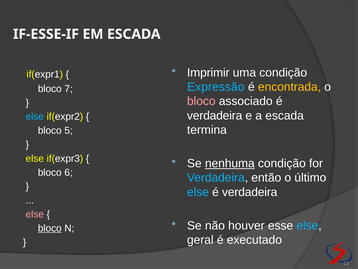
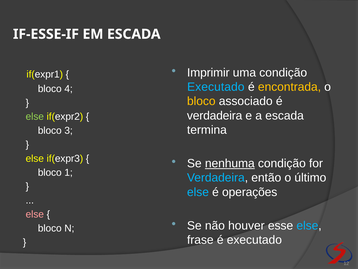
Expressão at (216, 87): Expressão -> Executado
7: 7 -> 4
bloco at (201, 101) colour: pink -> yellow
else at (35, 116) colour: light blue -> light green
5: 5 -> 3
6: 6 -> 1
else é verdadeira: verdadeira -> operações
bloco at (50, 228) underline: present -> none
geral: geral -> frase
